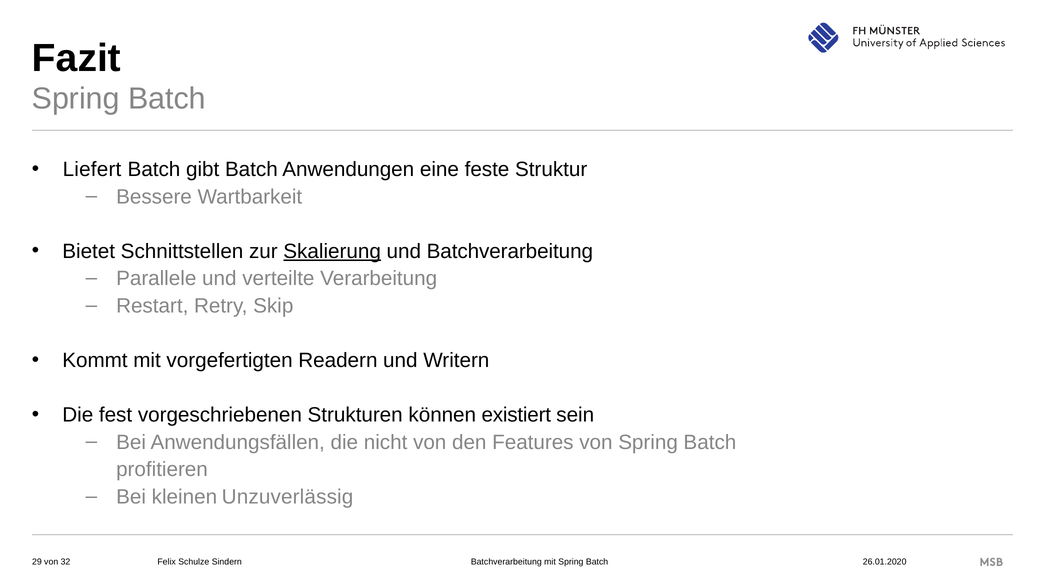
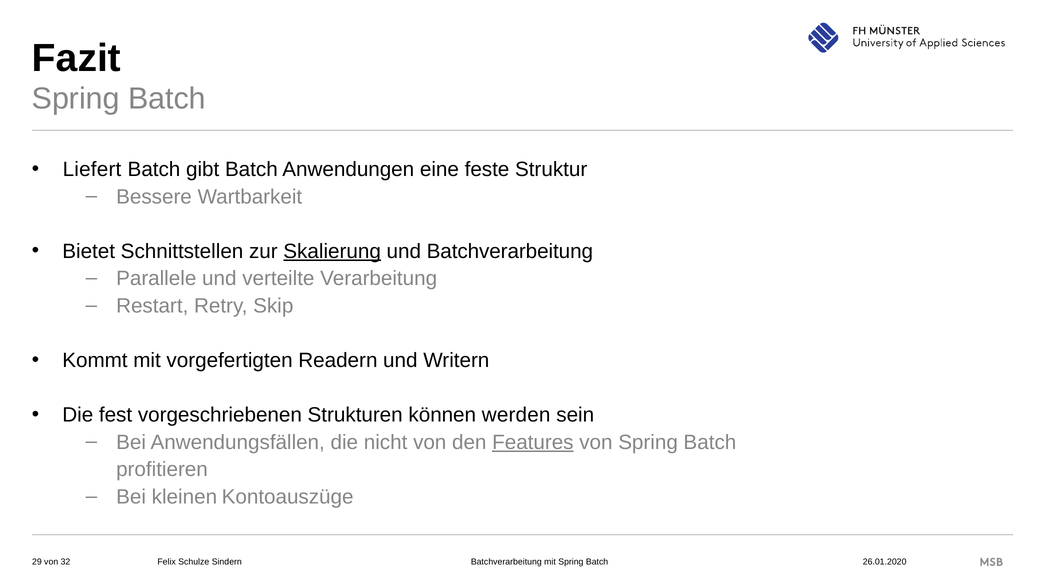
existiert: existiert -> werden
Features underline: none -> present
Unzuverlässig: Unzuverlässig -> Kontoauszüge
